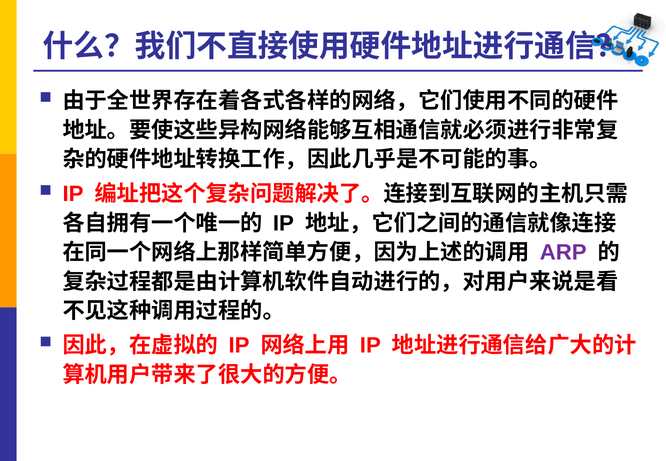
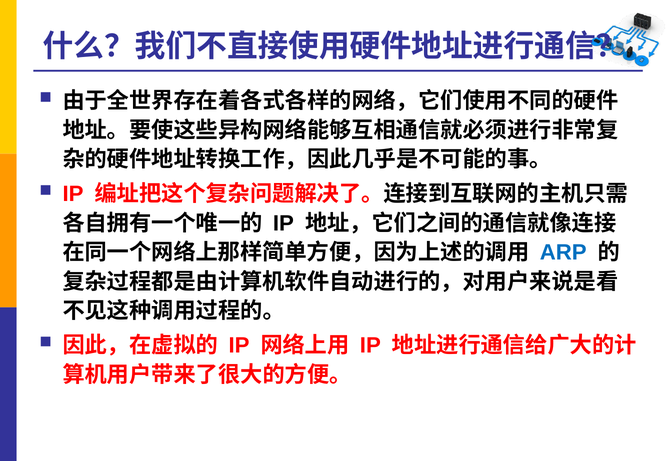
ARP colour: purple -> blue
